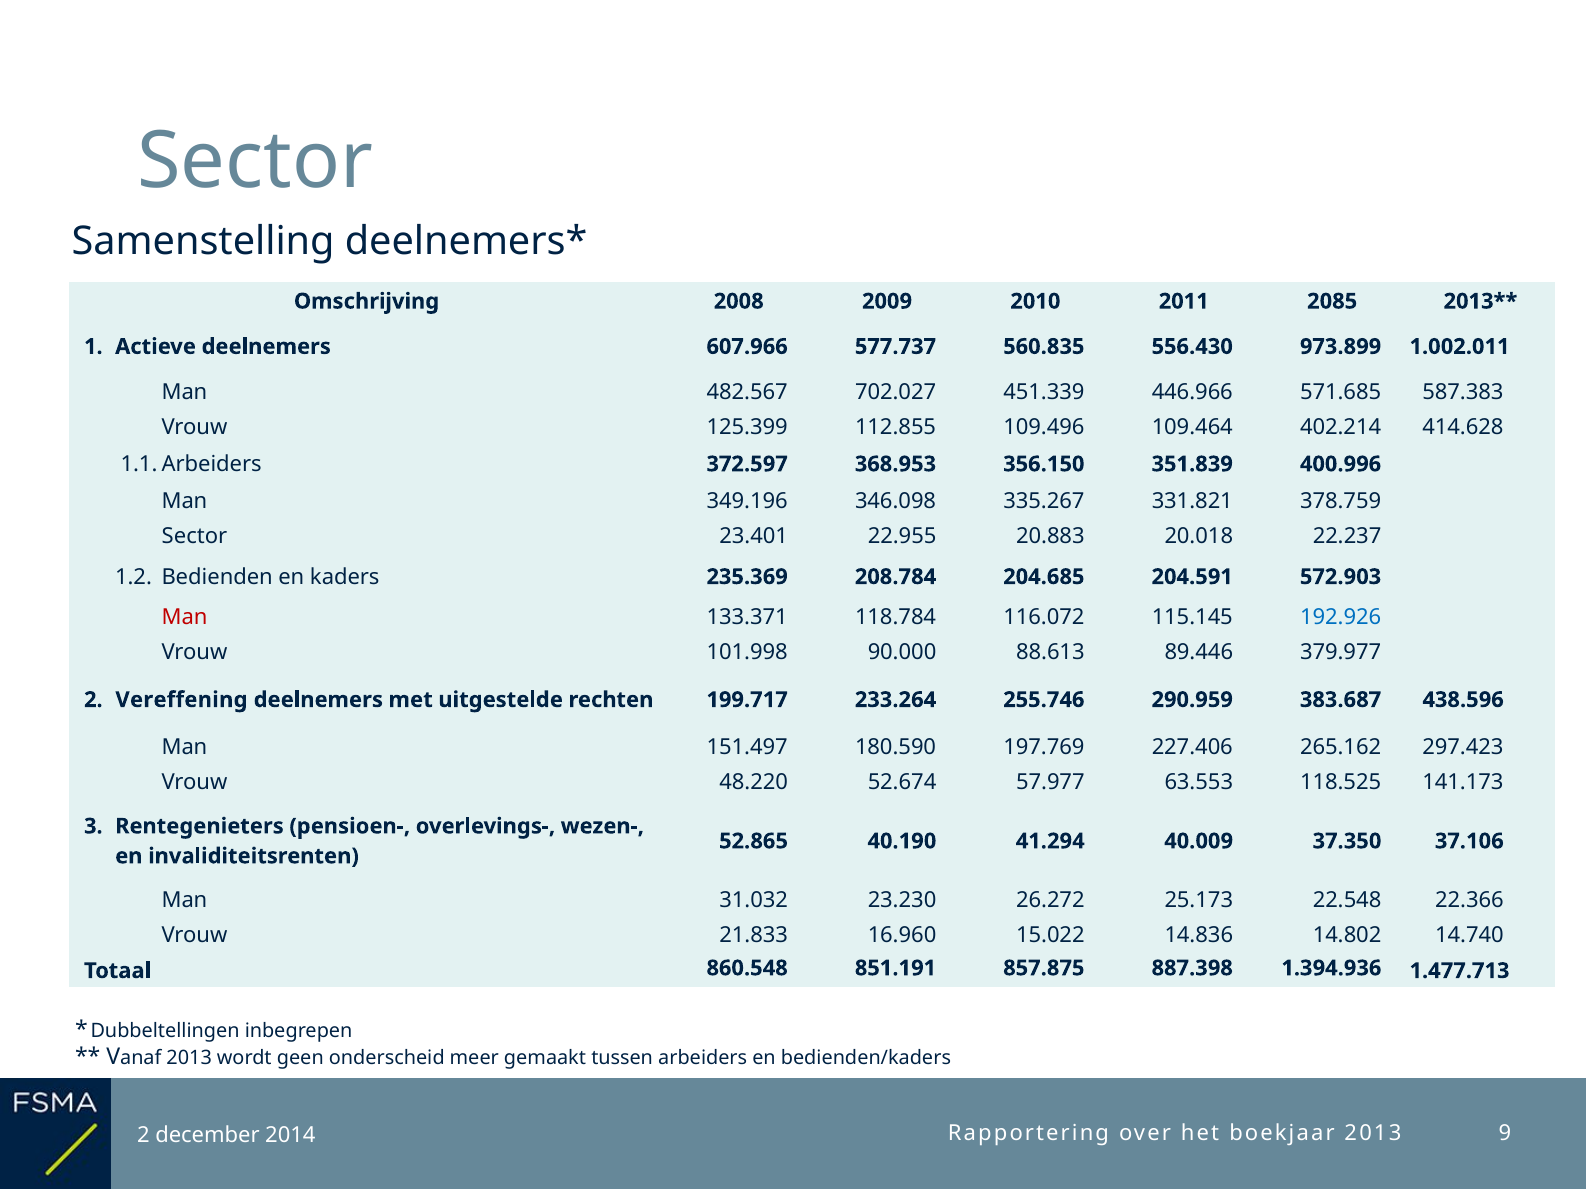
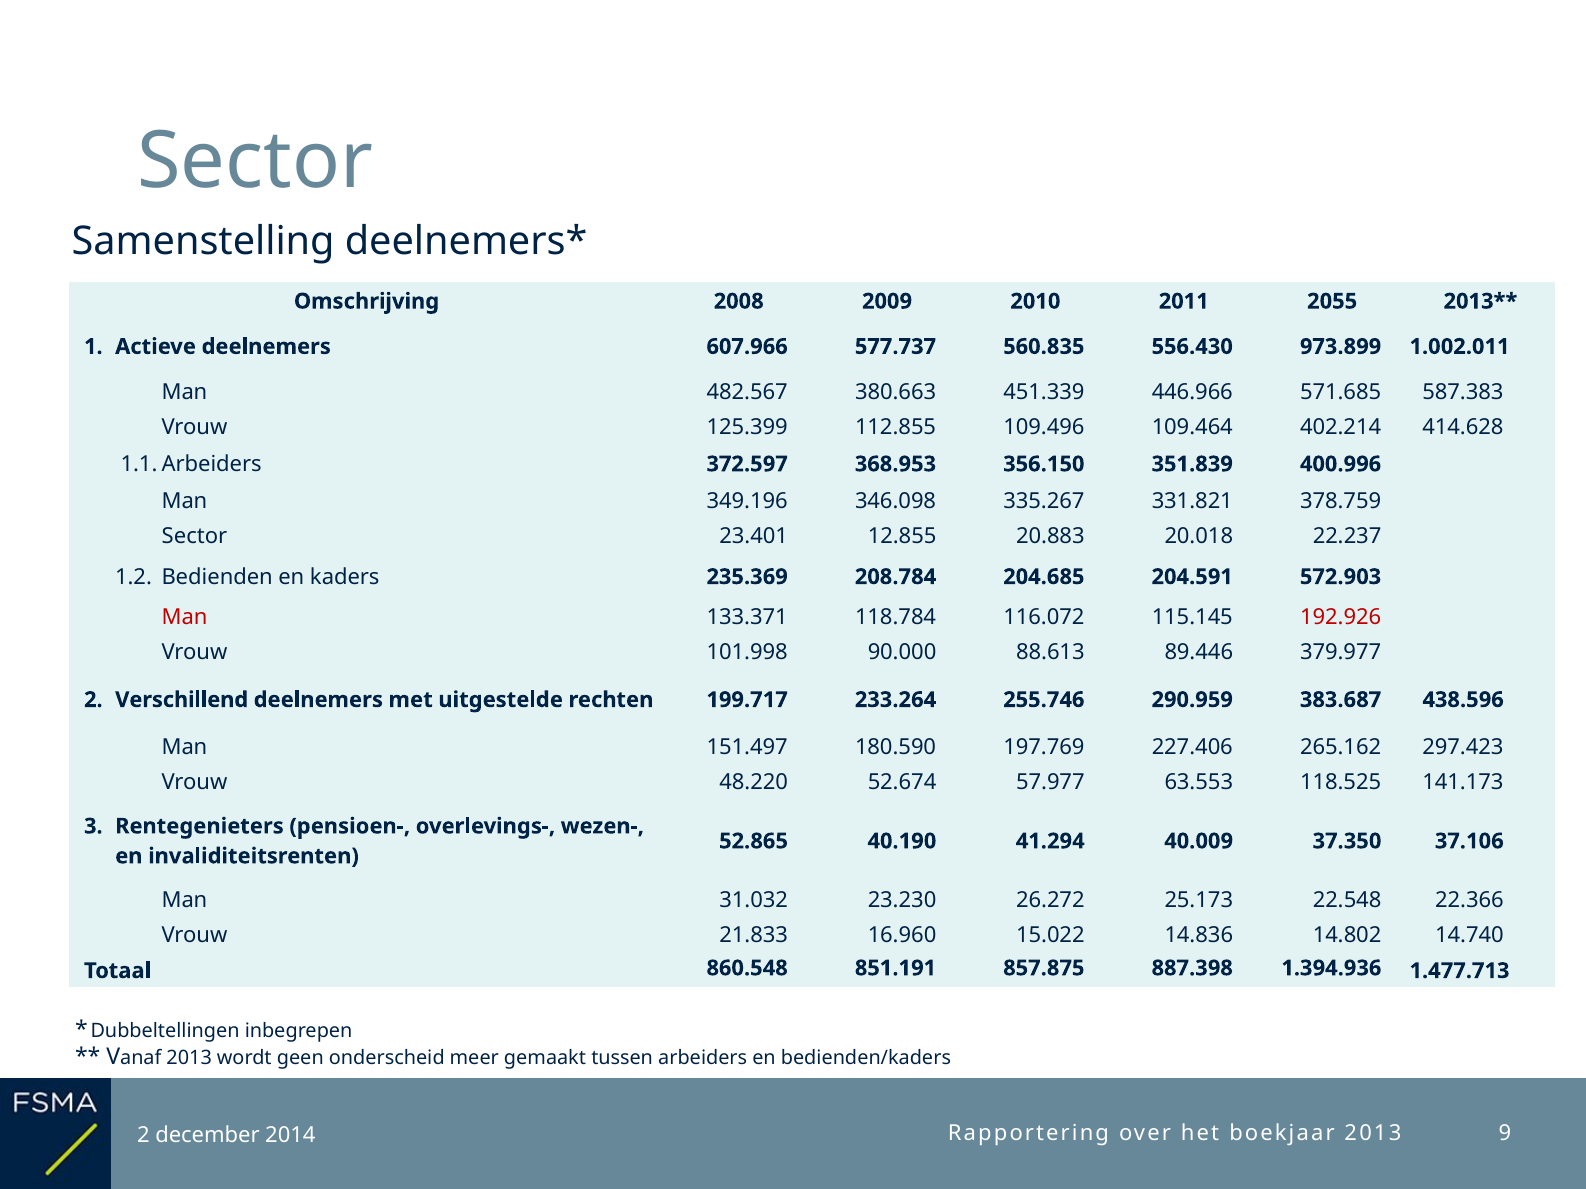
2085: 2085 -> 2055
702.027: 702.027 -> 380.663
22.955: 22.955 -> 12.855
192.926 colour: blue -> red
Vereffening: Vereffening -> Verschillend
